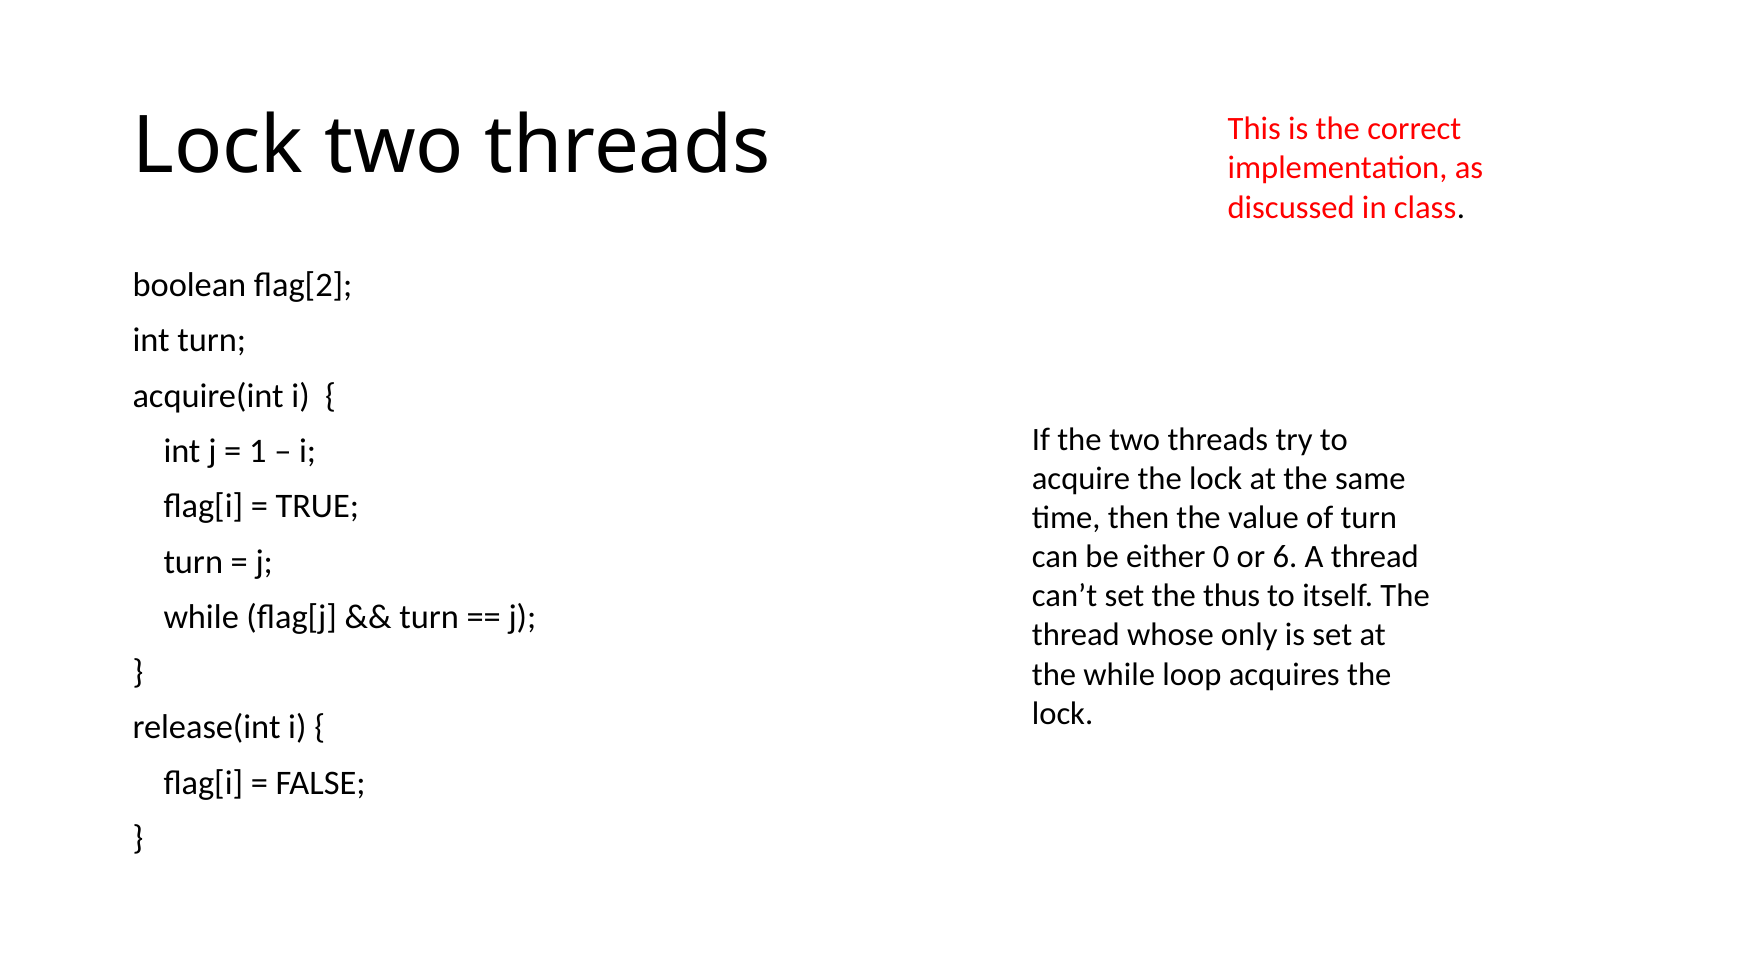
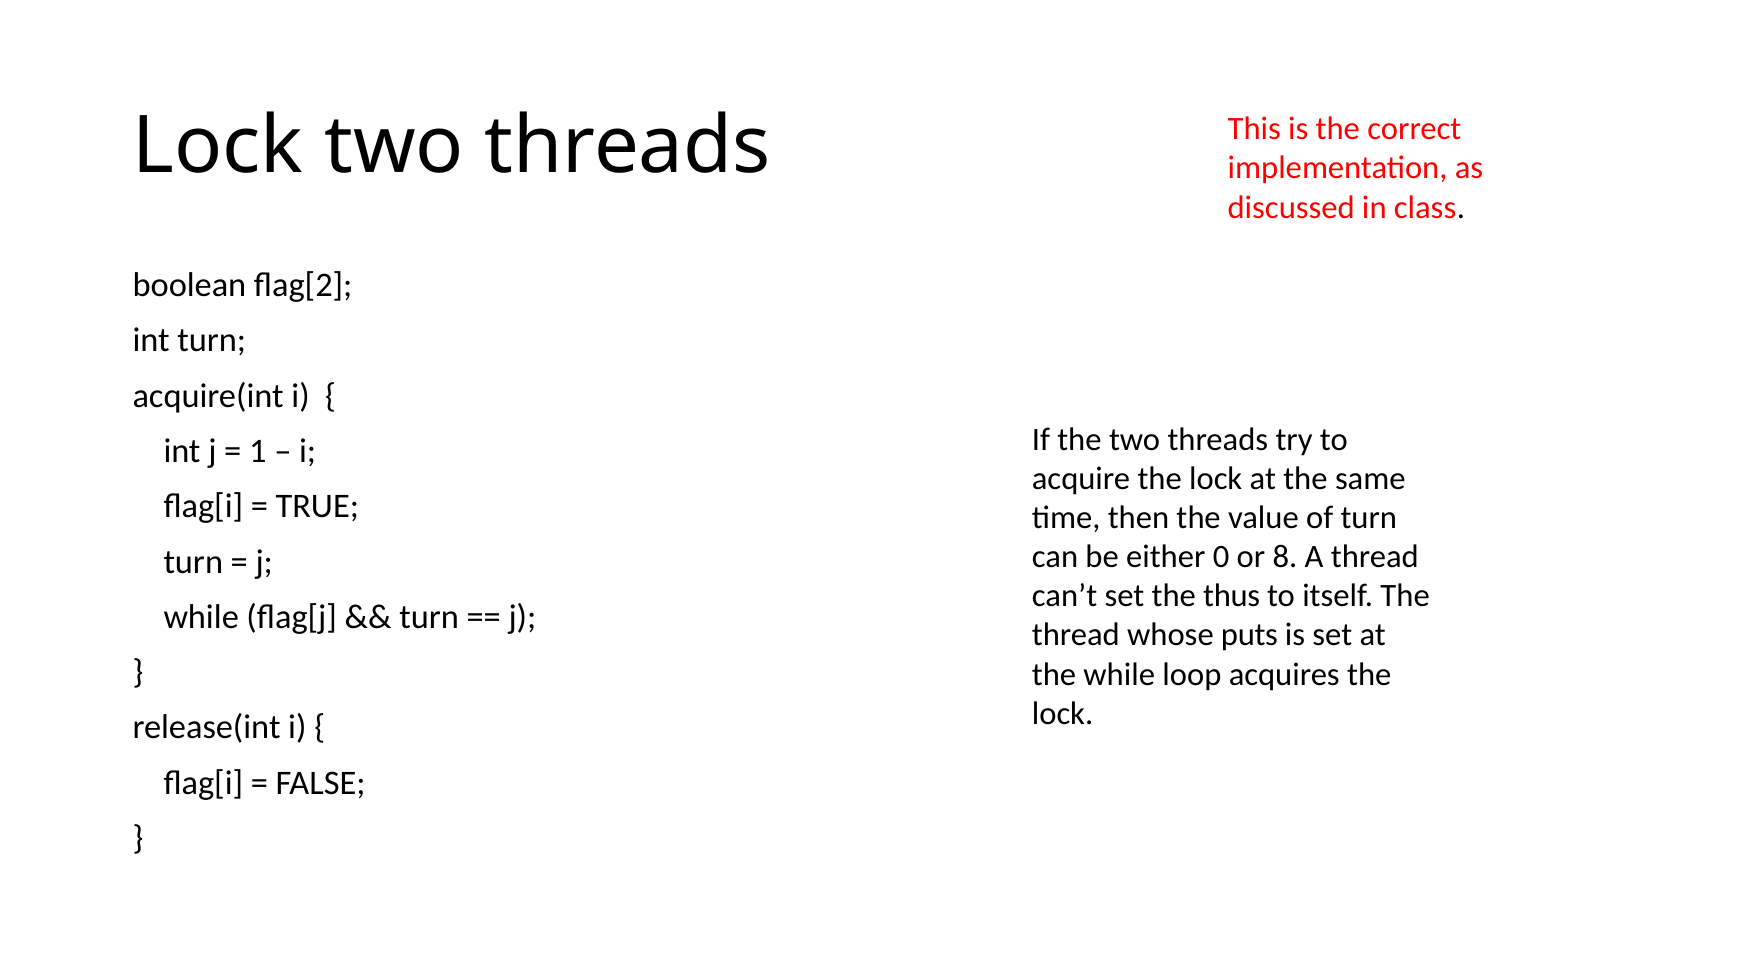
6: 6 -> 8
only: only -> puts
